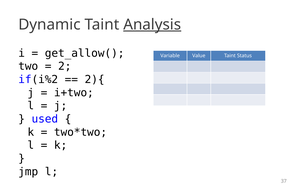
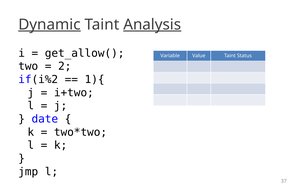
Dynamic underline: none -> present
2){: 2){ -> 1){
used: used -> date
